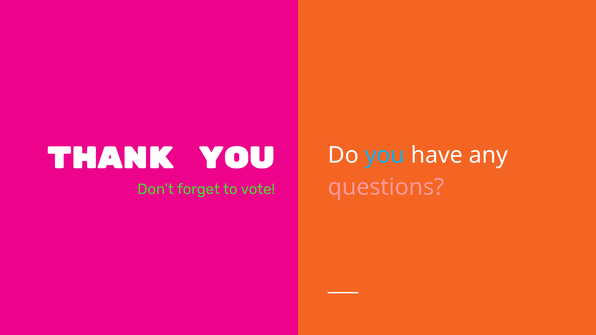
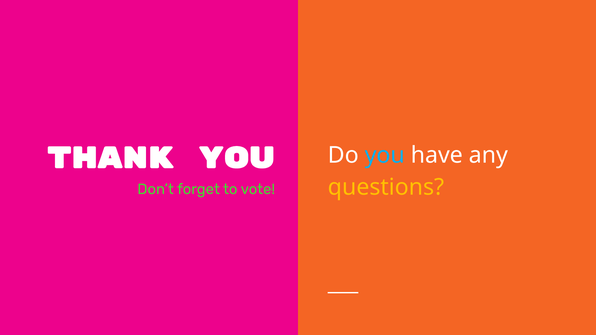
questions colour: pink -> yellow
